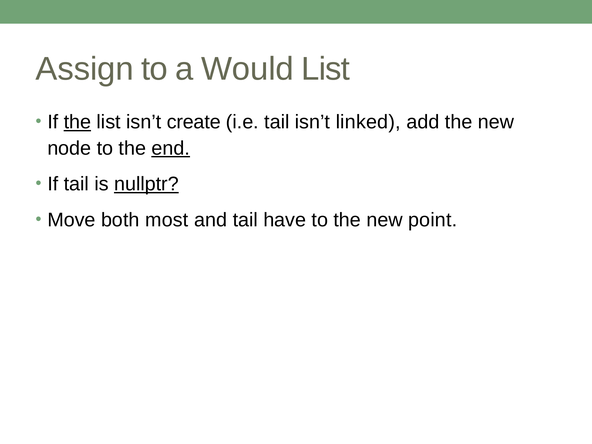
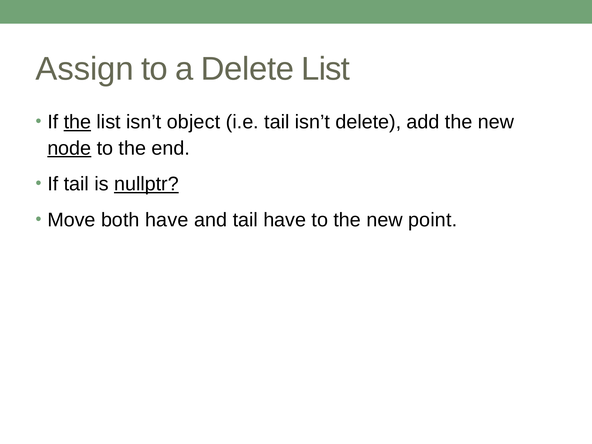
a Would: Would -> Delete
create: create -> object
isn’t linked: linked -> delete
node underline: none -> present
end underline: present -> none
both most: most -> have
